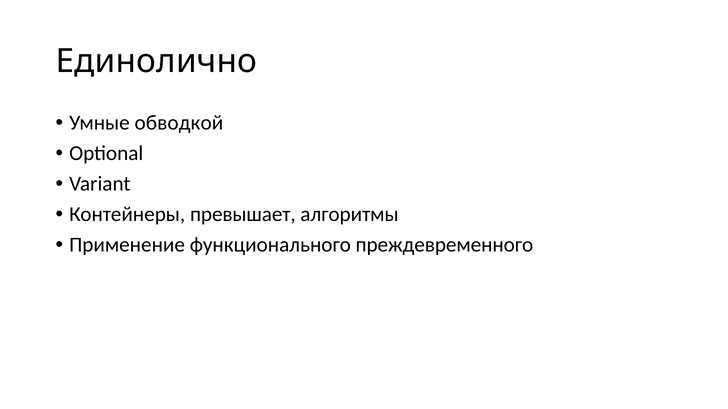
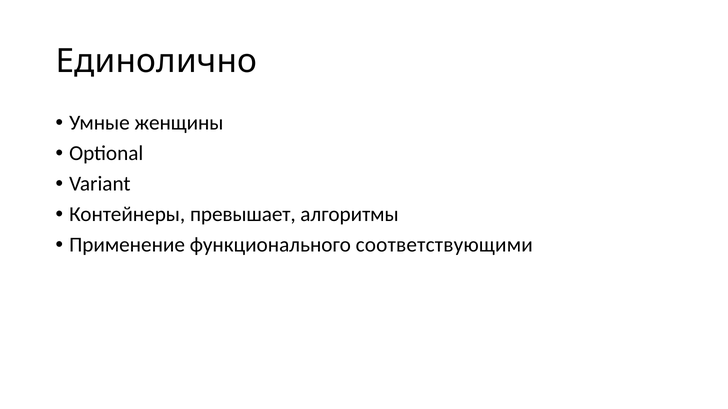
обводкой: обводкой -> женщины
преждевременного: преждевременного -> соответствующими
